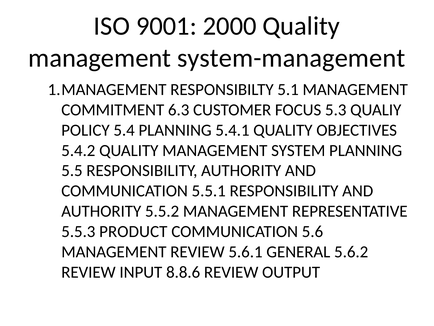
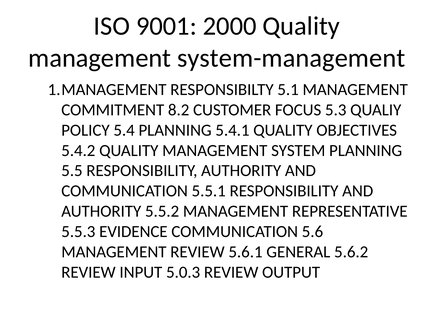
6.3: 6.3 -> 8.2
PRODUCT: PRODUCT -> EVIDENCE
8.8.6: 8.8.6 -> 5.0.3
